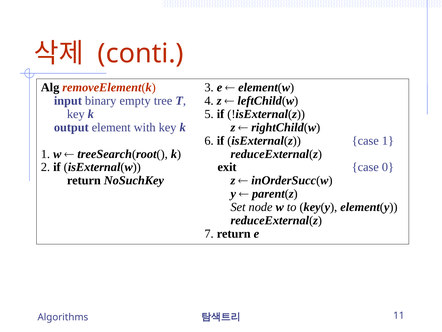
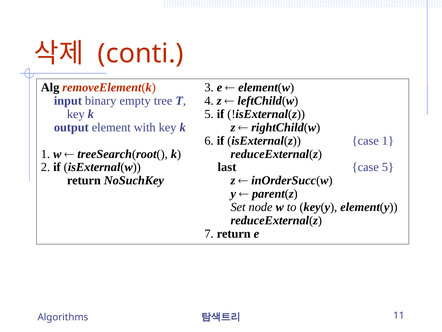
exit: exit -> last
case 0: 0 -> 5
